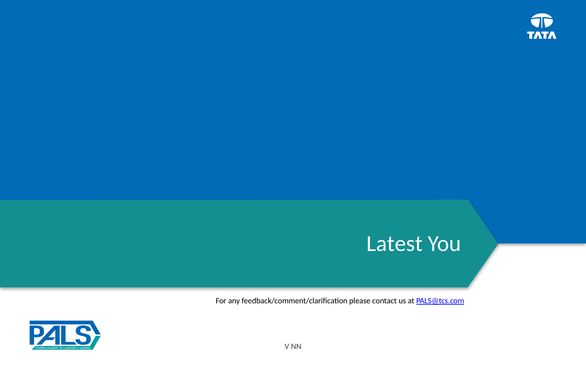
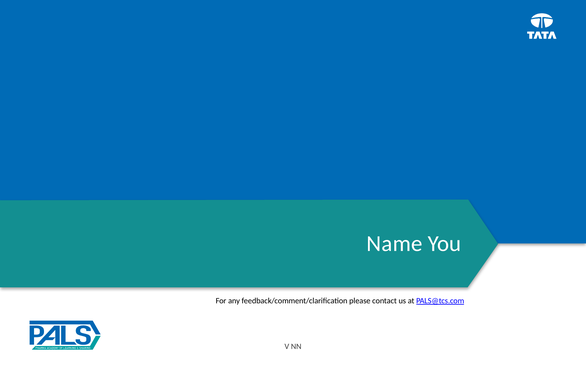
Latest: Latest -> Name
